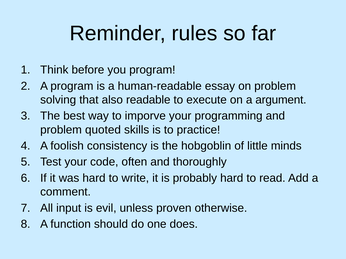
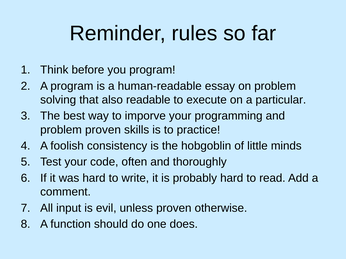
argument: argument -> particular
problem quoted: quoted -> proven
